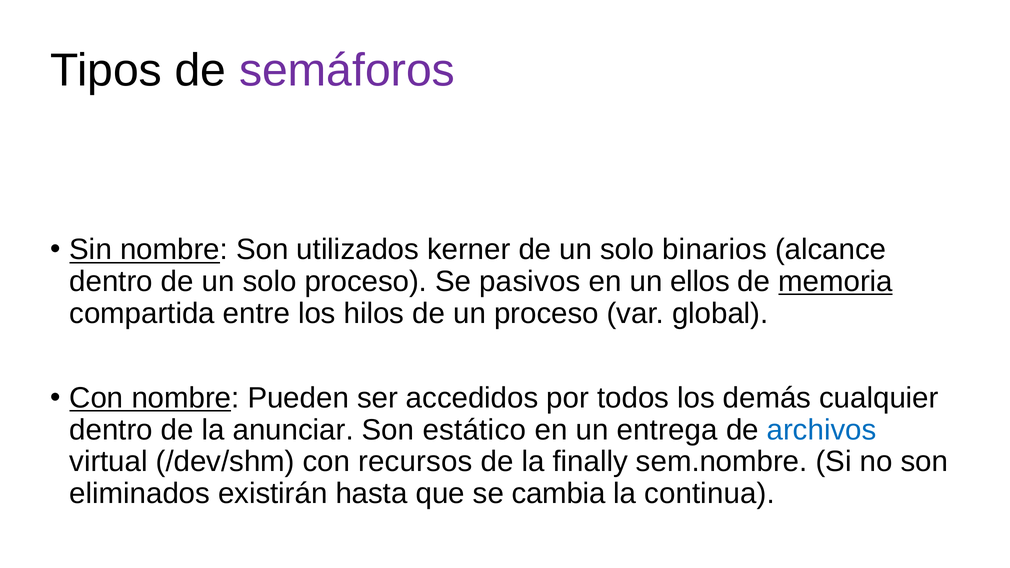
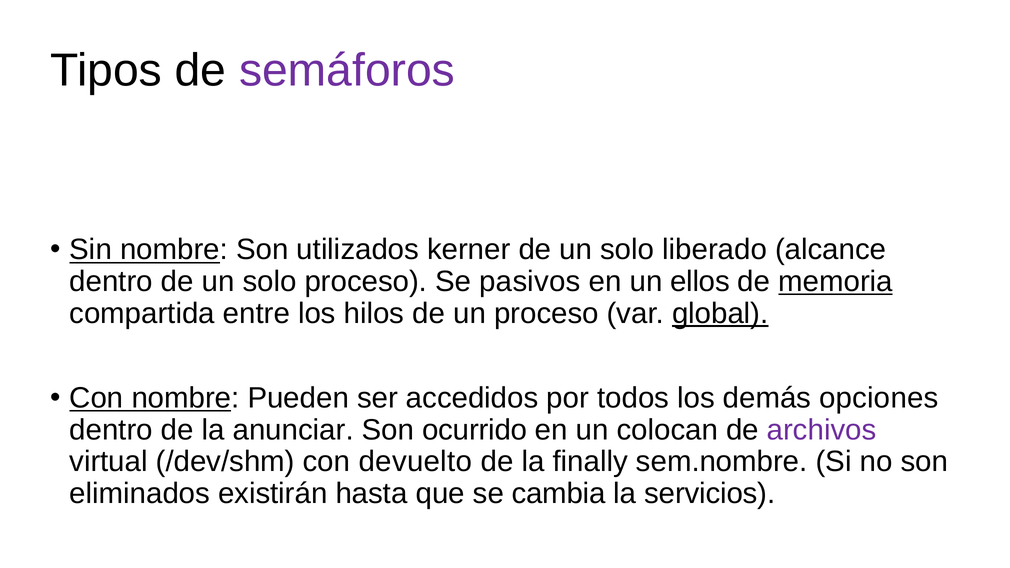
binarios: binarios -> liberado
global underline: none -> present
cualquier: cualquier -> opciones
estático: estático -> ocurrido
entrega: entrega -> colocan
archivos colour: blue -> purple
recursos: recursos -> devuelto
continua: continua -> servicios
